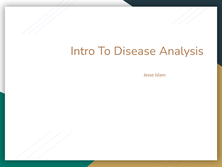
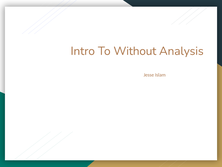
Disease: Disease -> Without
